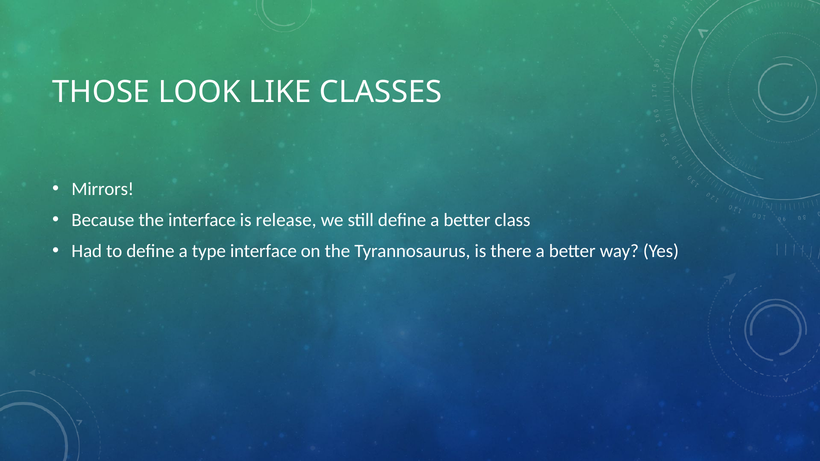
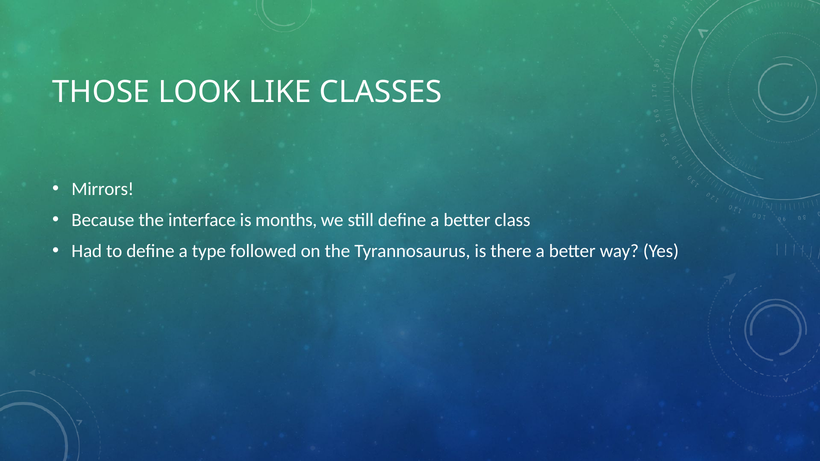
release: release -> months
type interface: interface -> followed
